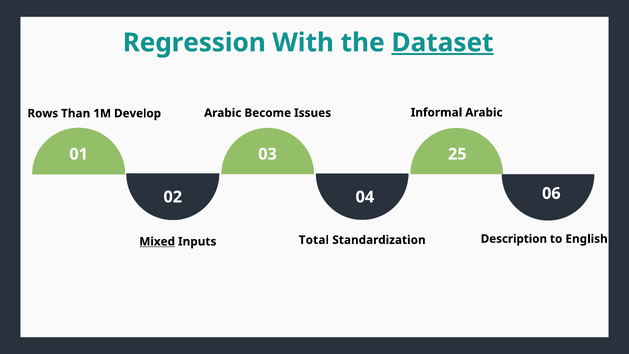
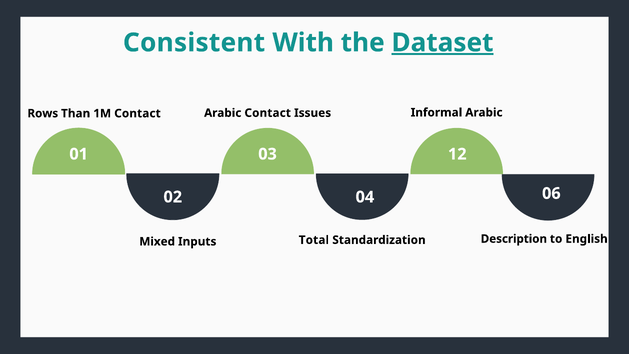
Regression: Regression -> Consistent
Arabic Become: Become -> Contact
1M Develop: Develop -> Contact
25: 25 -> 12
Mixed underline: present -> none
